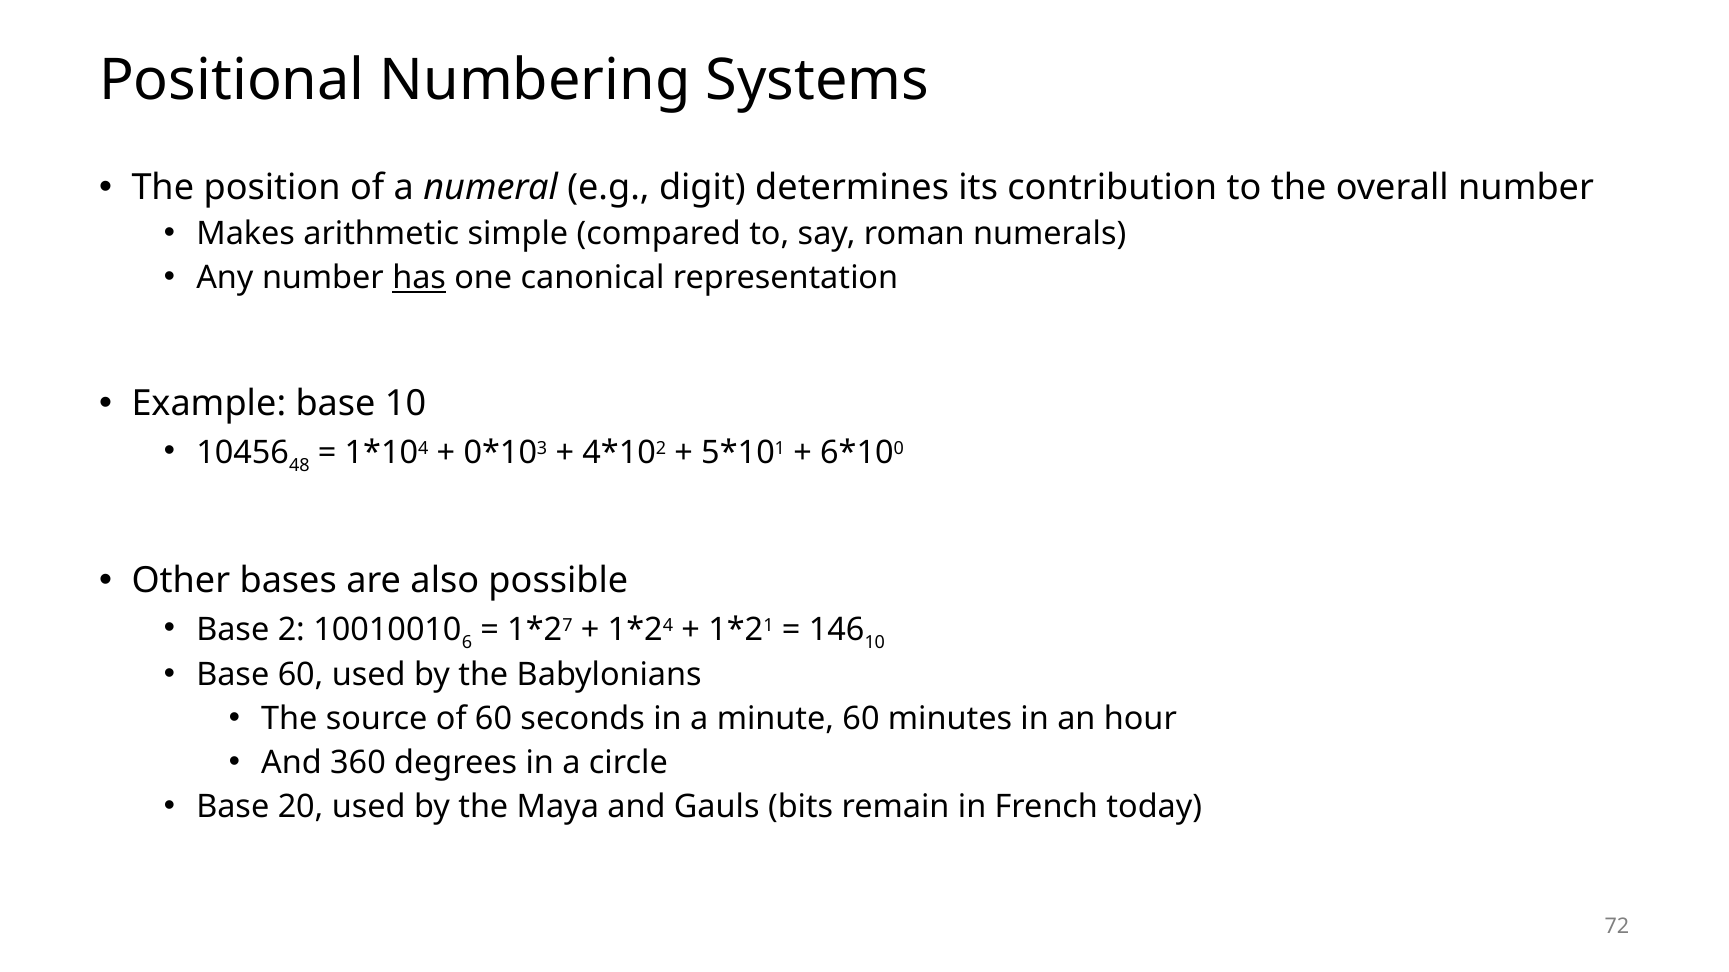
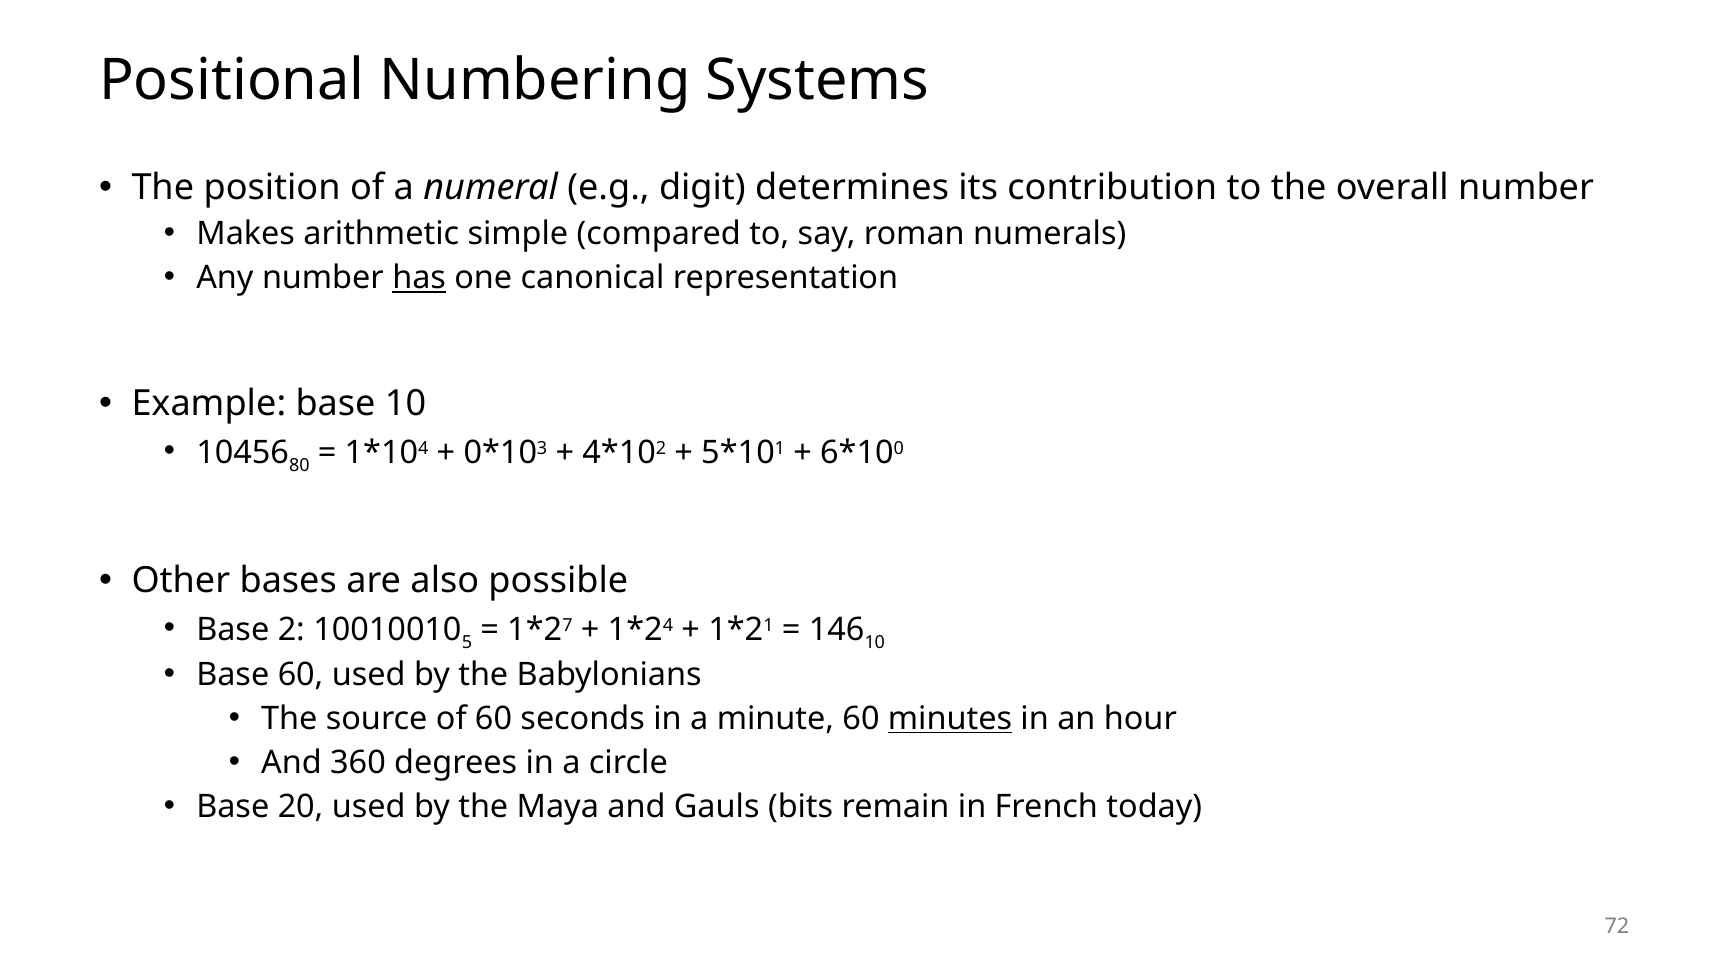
48: 48 -> 80
6: 6 -> 5
minutes underline: none -> present
